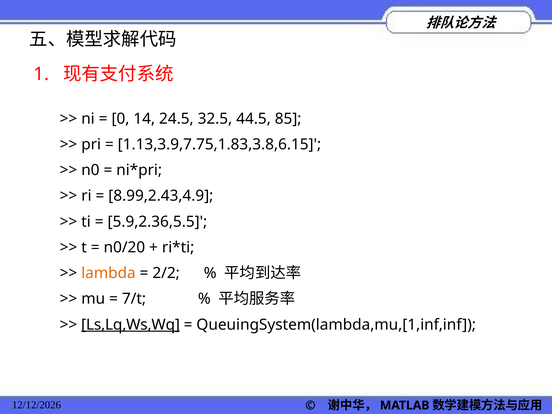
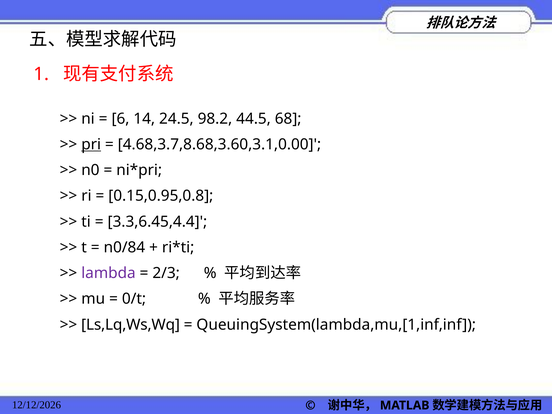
0: 0 -> 6
32.5: 32.5 -> 98.2
85: 85 -> 68
pri underline: none -> present
1.13,3.9,7.75,1.83,3.8,6.15: 1.13,3.9,7.75,1.83,3.8,6.15 -> 4.68,3.7,8.68,3.60,3.1,0.00
8.99,2.43,4.9: 8.99,2.43,4.9 -> 0.15,0.95,0.8
5.9,2.36,5.5: 5.9,2.36,5.5 -> 3.3,6.45,4.4
n0/20: n0/20 -> n0/84
lambda colour: orange -> purple
2/2: 2/2 -> 2/3
7/t: 7/t -> 0/t
Ls,Lq,Ws,Wq underline: present -> none
